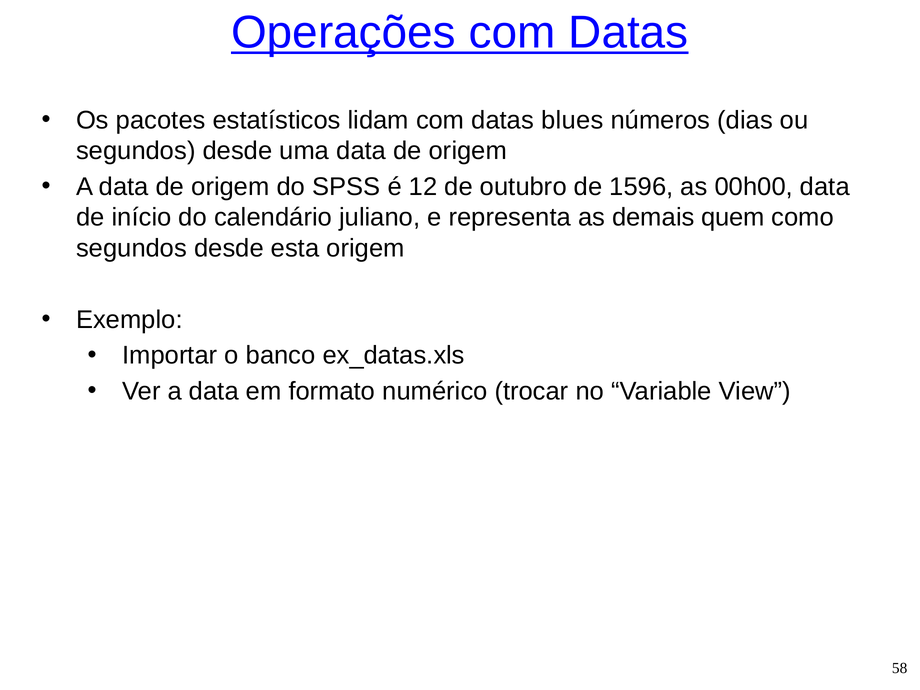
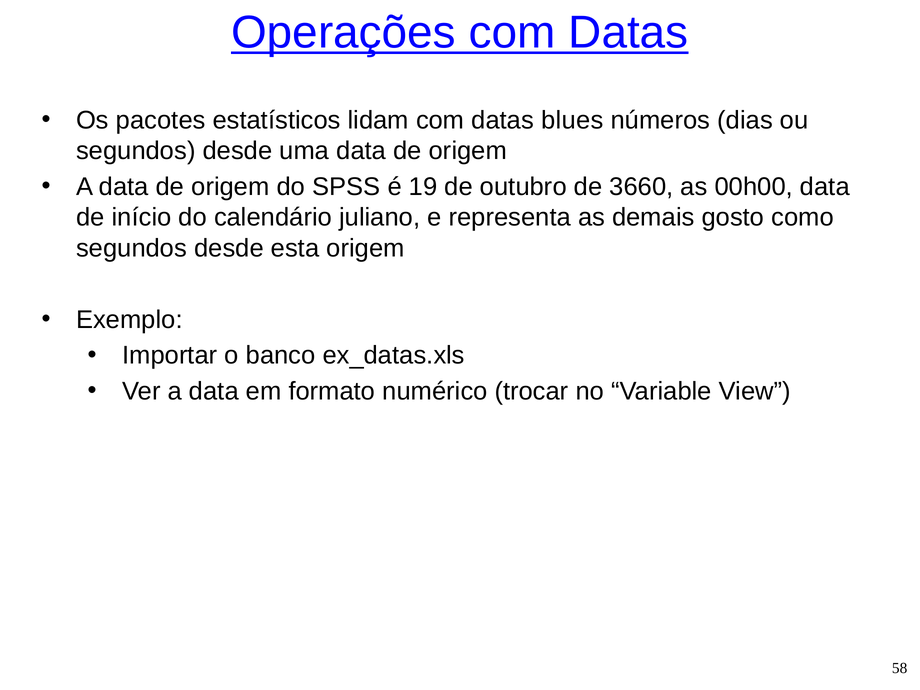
12: 12 -> 19
1596: 1596 -> 3660
quem: quem -> gosto
